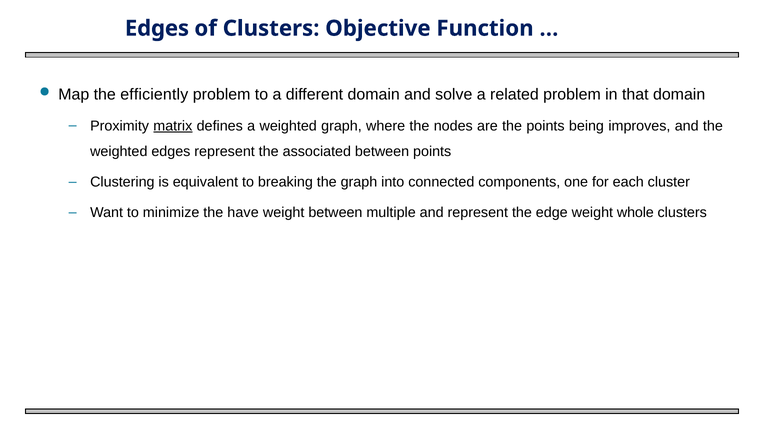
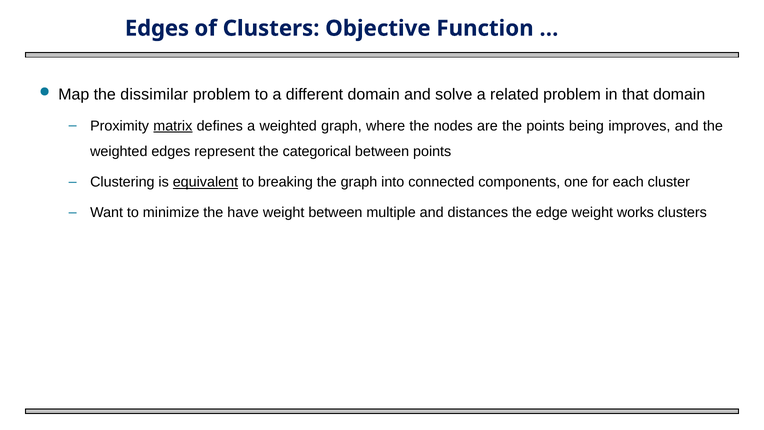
efficiently: efficiently -> dissimilar
associated: associated -> categorical
equivalent underline: none -> present
and represent: represent -> distances
whole: whole -> works
